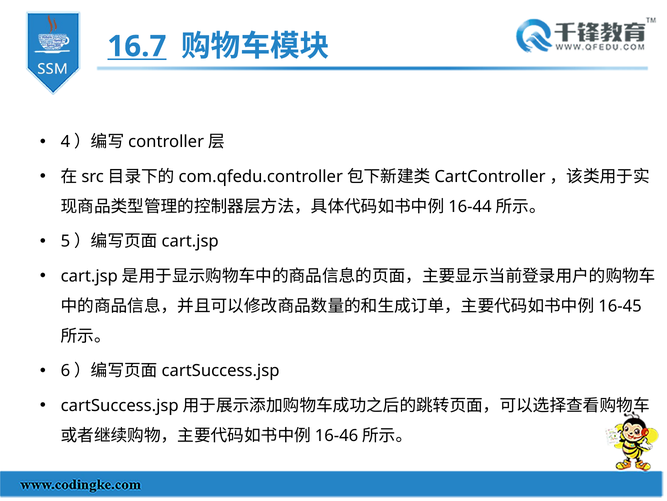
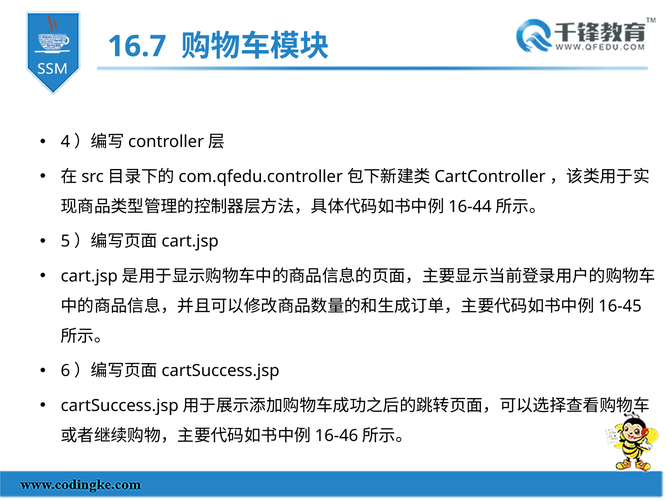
16.7 underline: present -> none
